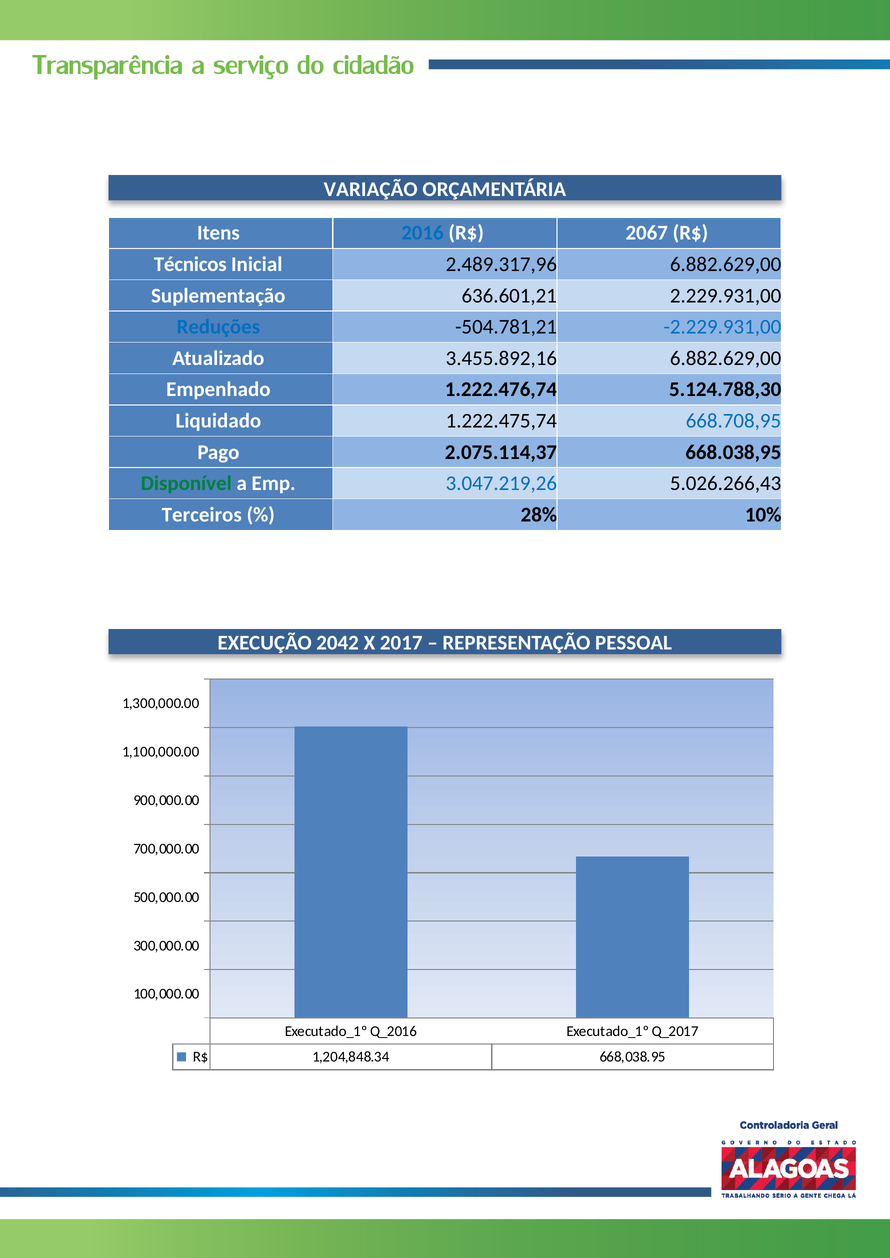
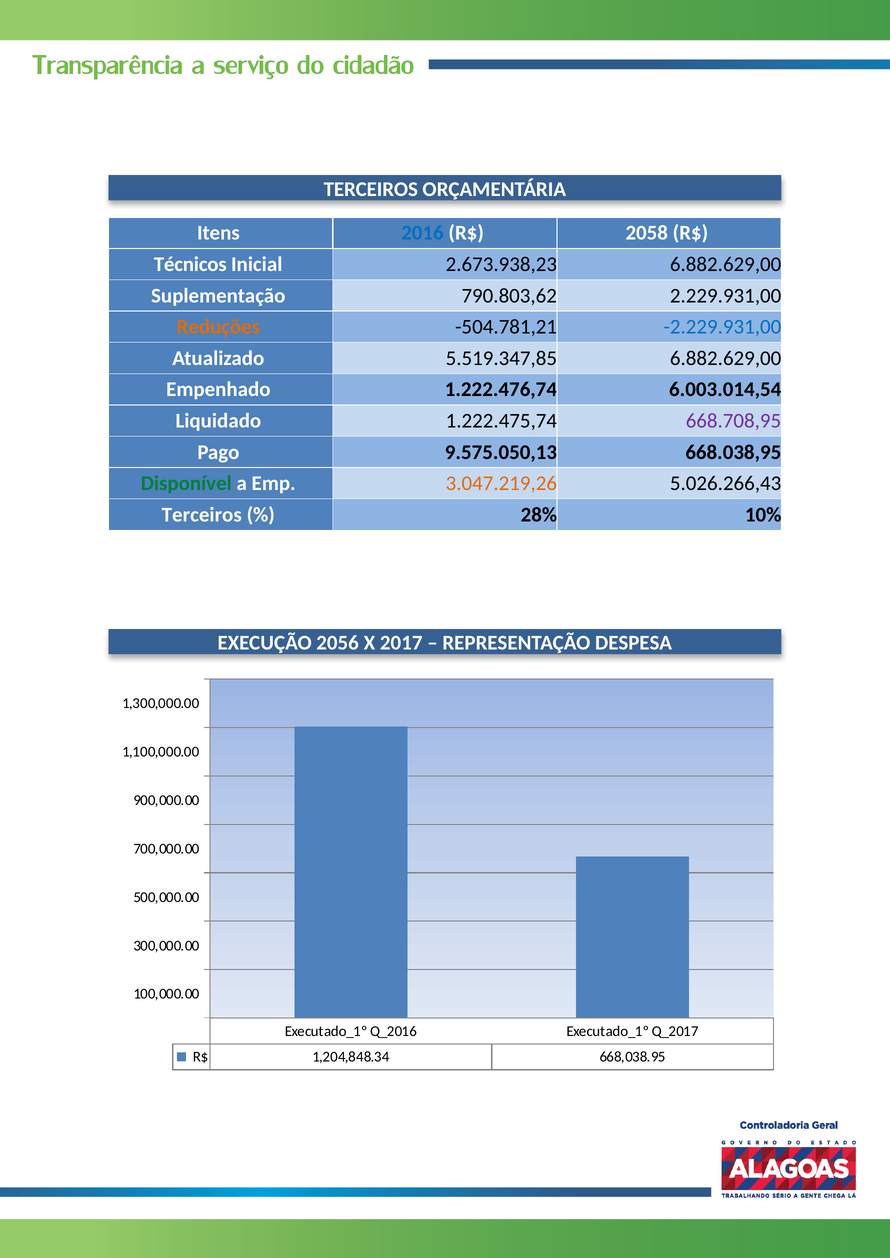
VARIAÇÃO at (371, 189): VARIAÇÃO -> TERCEIROS
2067: 2067 -> 2058
2.489.317,96: 2.489.317,96 -> 2.673.938,23
636.601,21: 636.601,21 -> 790.803,62
Reduções colour: blue -> orange
3.455.892,16: 3.455.892,16 -> 5.519.347,85
5.124.788,30: 5.124.788,30 -> 6.003.014,54
668.708,95 colour: blue -> purple
2.075.114,37: 2.075.114,37 -> 9.575.050,13
3.047.219,26 colour: blue -> orange
2042: 2042 -> 2056
PESSOAL: PESSOAL -> DESPESA
